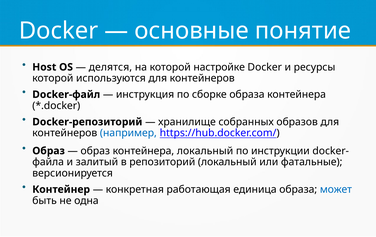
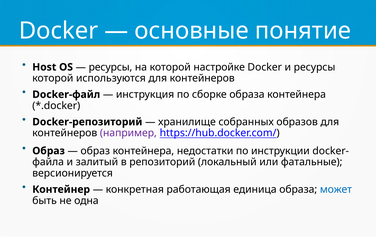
делятся at (110, 67): делятся -> ресурсы
например colour: blue -> purple
контейнера локальный: локальный -> недостатки
